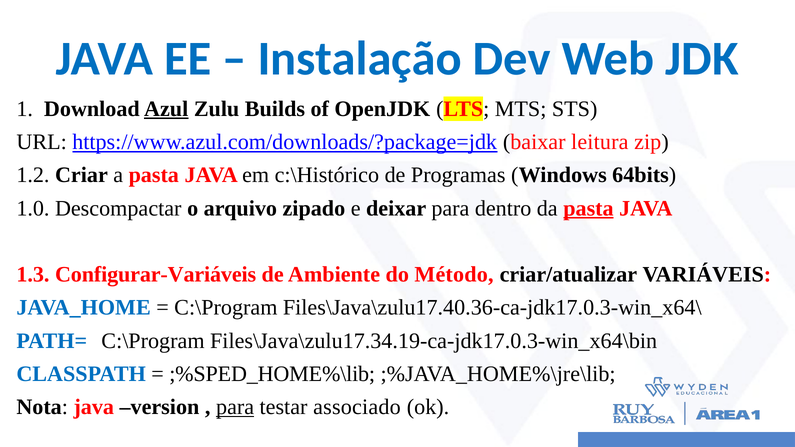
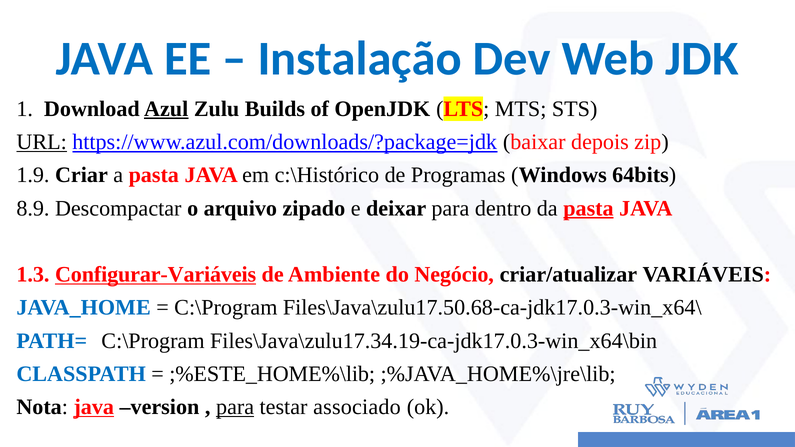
URL underline: none -> present
leitura: leitura -> depois
1.2: 1.2 -> 1.9
1.0: 1.0 -> 8.9
Configurar-Variáveis underline: none -> present
Método: Método -> Negócio
Files\Java\zulu17.40.36-ca-jdk17.0.3-win_x64\: Files\Java\zulu17.40.36-ca-jdk17.0.3-win_x64\ -> Files\Java\zulu17.50.68-ca-jdk17.0.3-win_x64\
;%SPED_HOME%\lib: ;%SPED_HOME%\lib -> ;%ESTE_HOME%\lib
java at (94, 407) underline: none -> present
